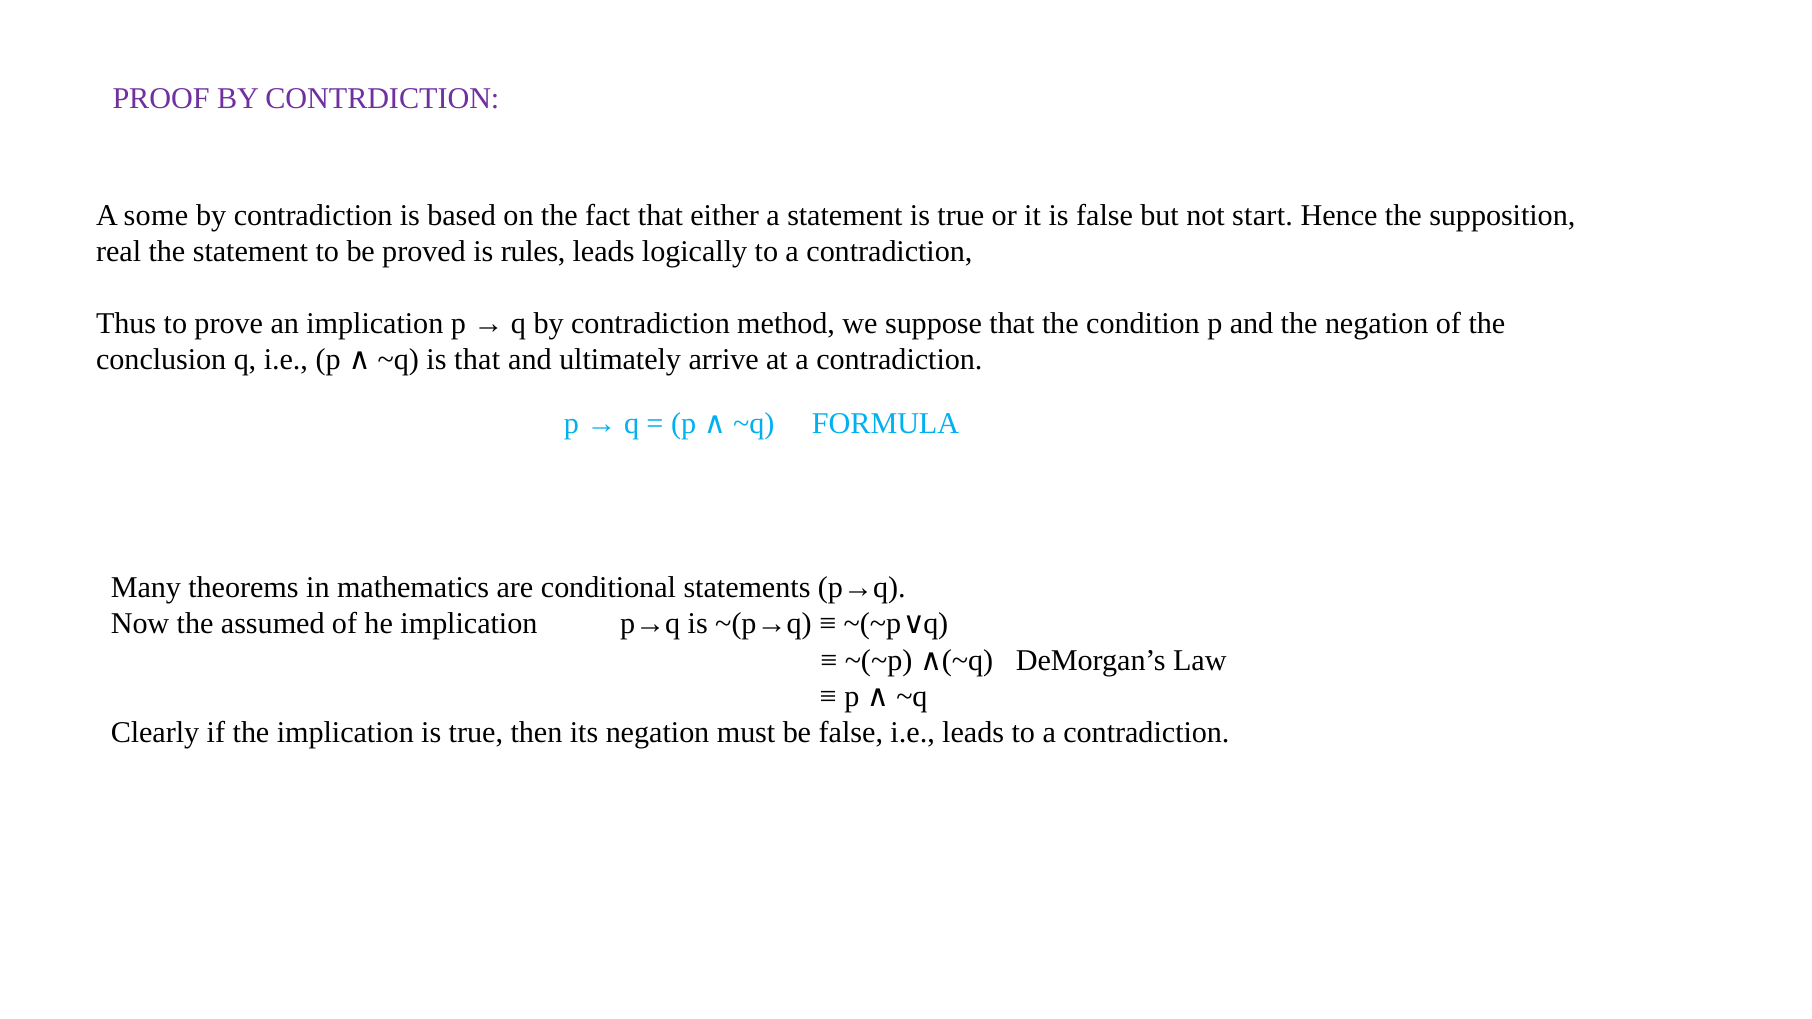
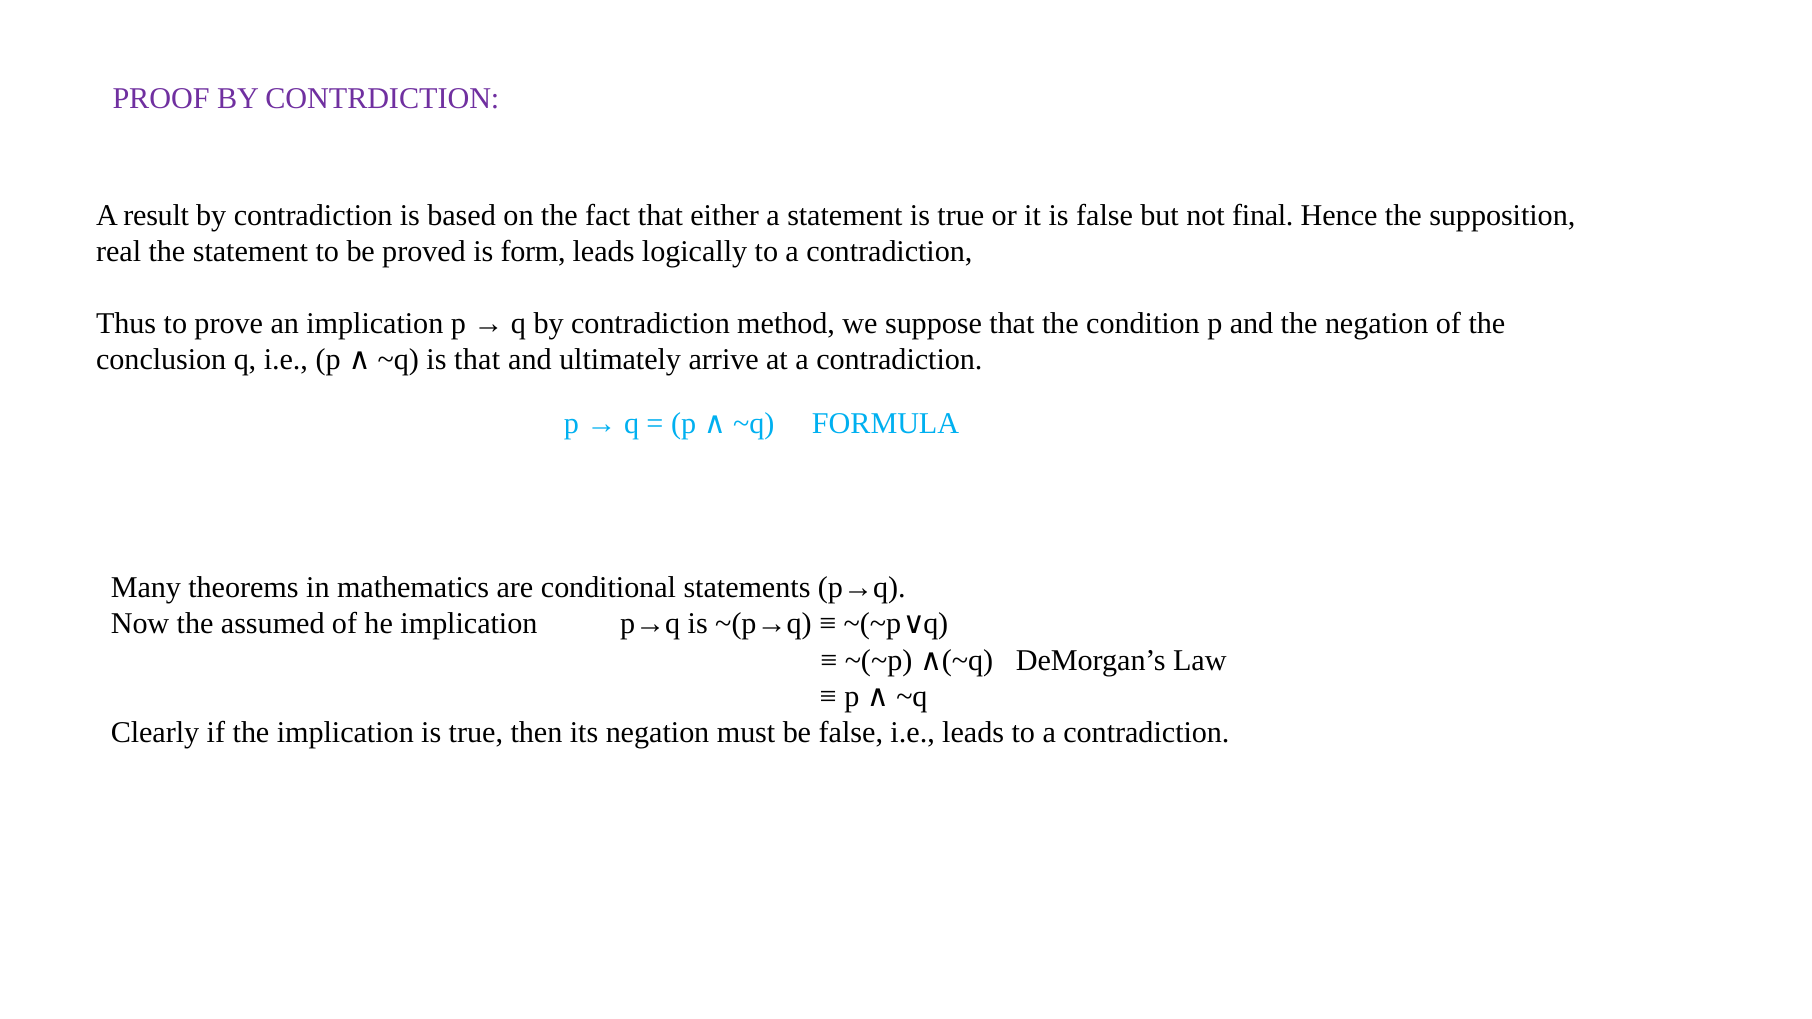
some: some -> result
start: start -> final
rules: rules -> form
